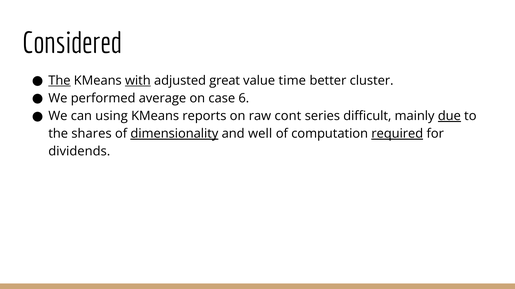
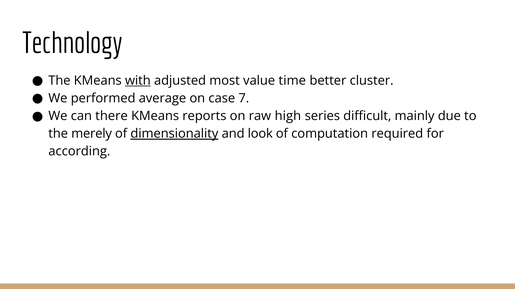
Considered: Considered -> Technology
The at (59, 81) underline: present -> none
great: great -> most
6: 6 -> 7
using: using -> there
cont: cont -> high
due underline: present -> none
shares: shares -> merely
well: well -> look
required underline: present -> none
dividends: dividends -> according
